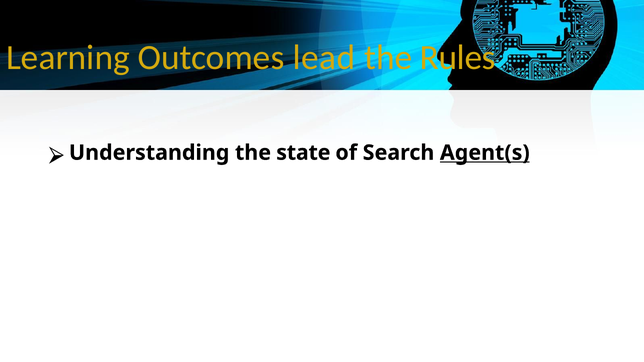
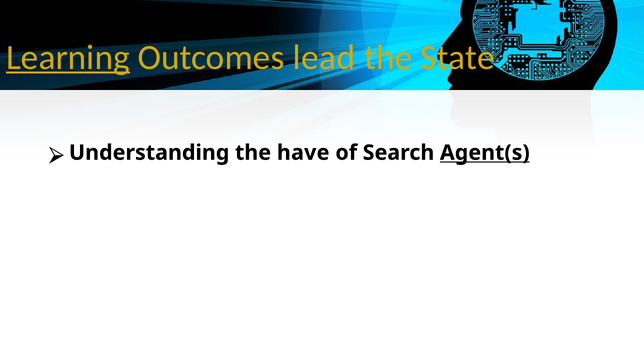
Learning underline: none -> present
Rules: Rules -> State
state: state -> have
